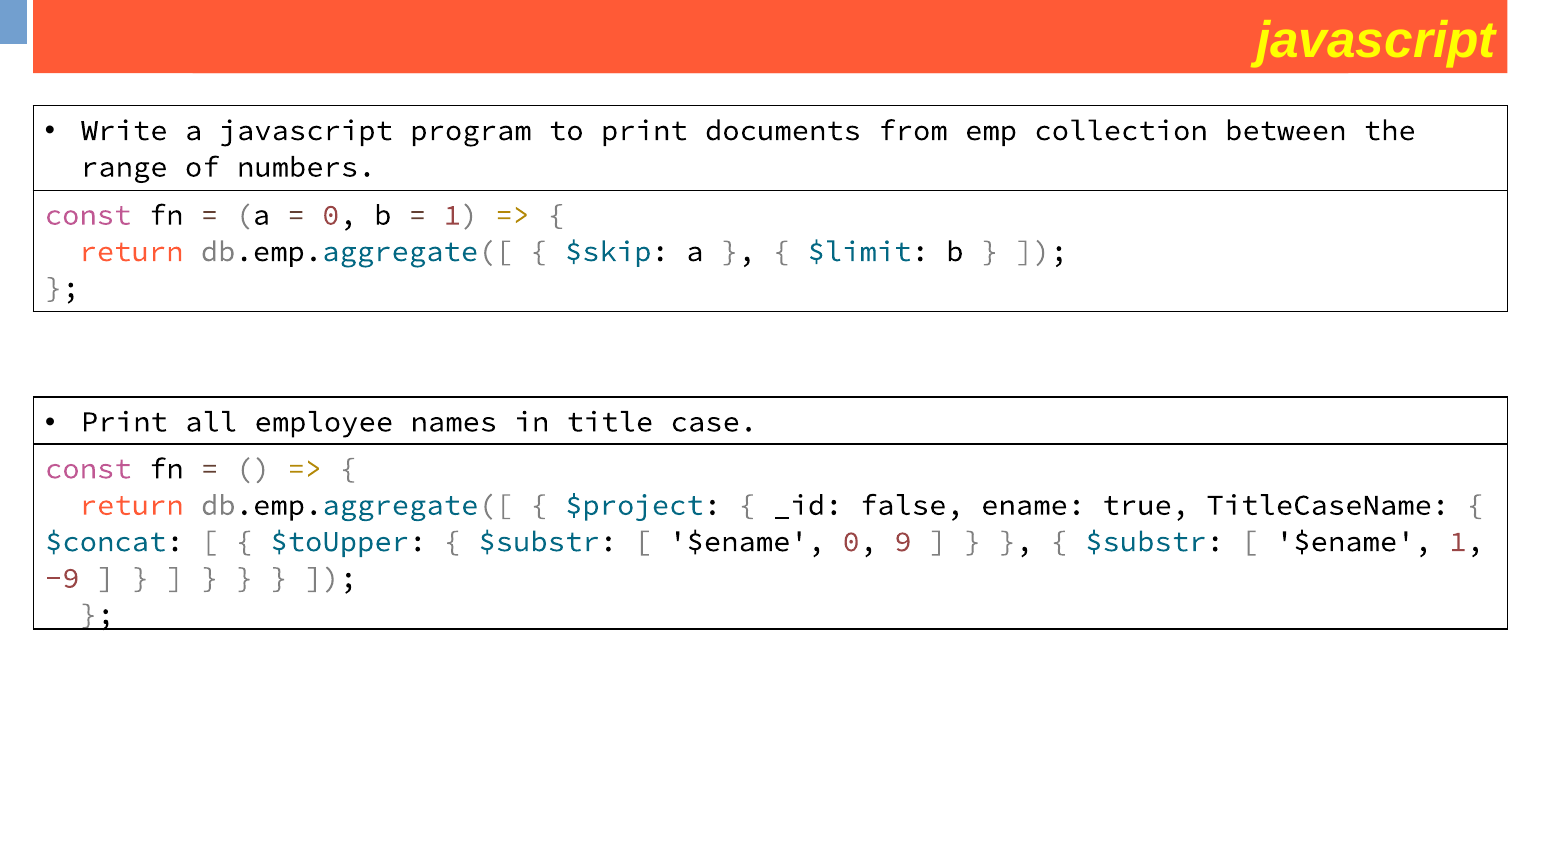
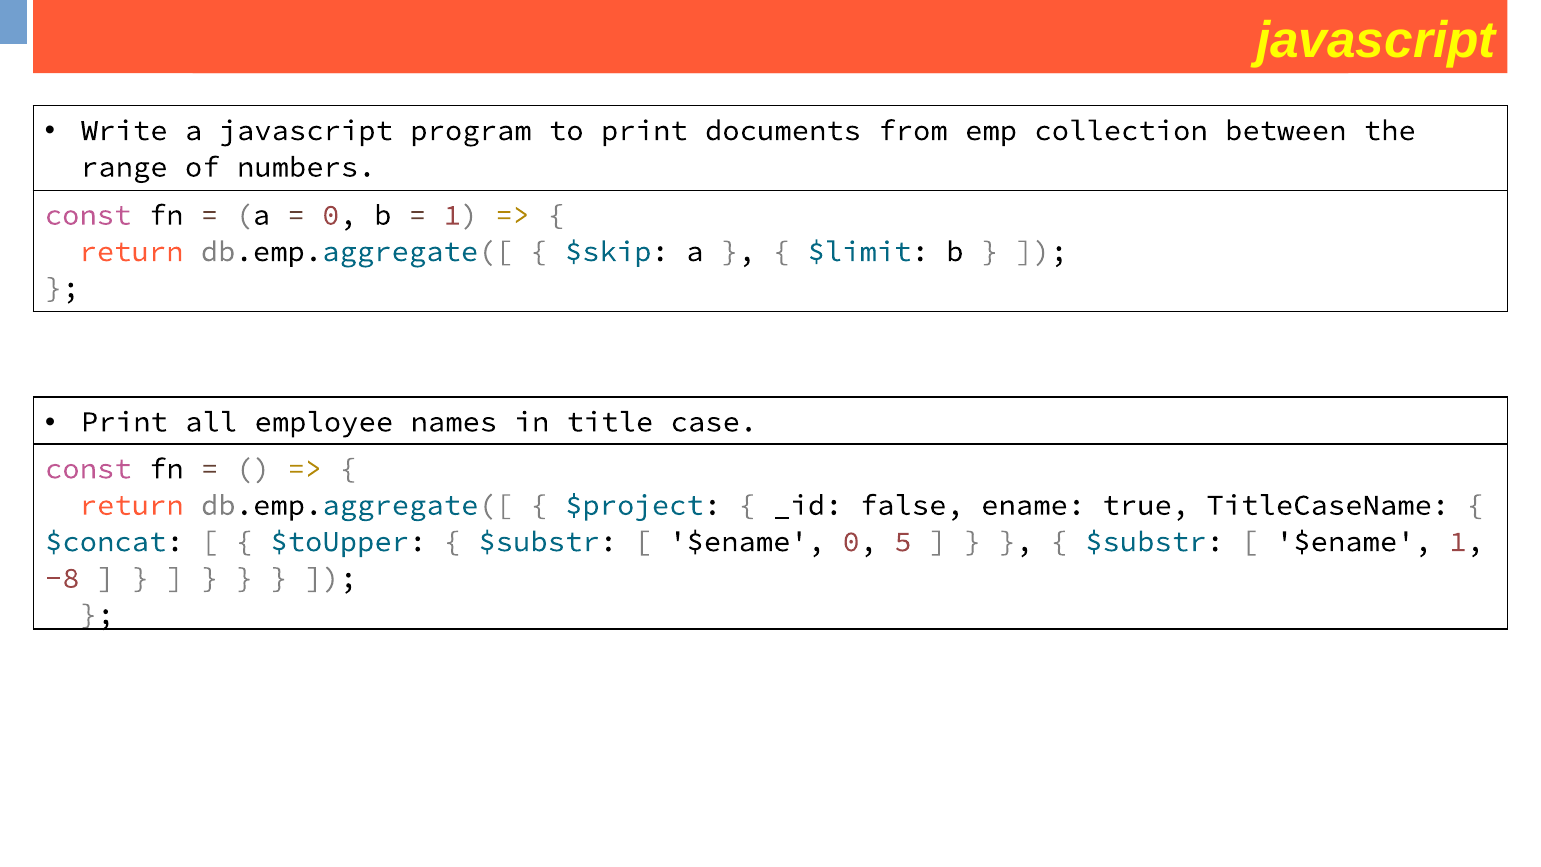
9: 9 -> 5
-9: -9 -> -8
